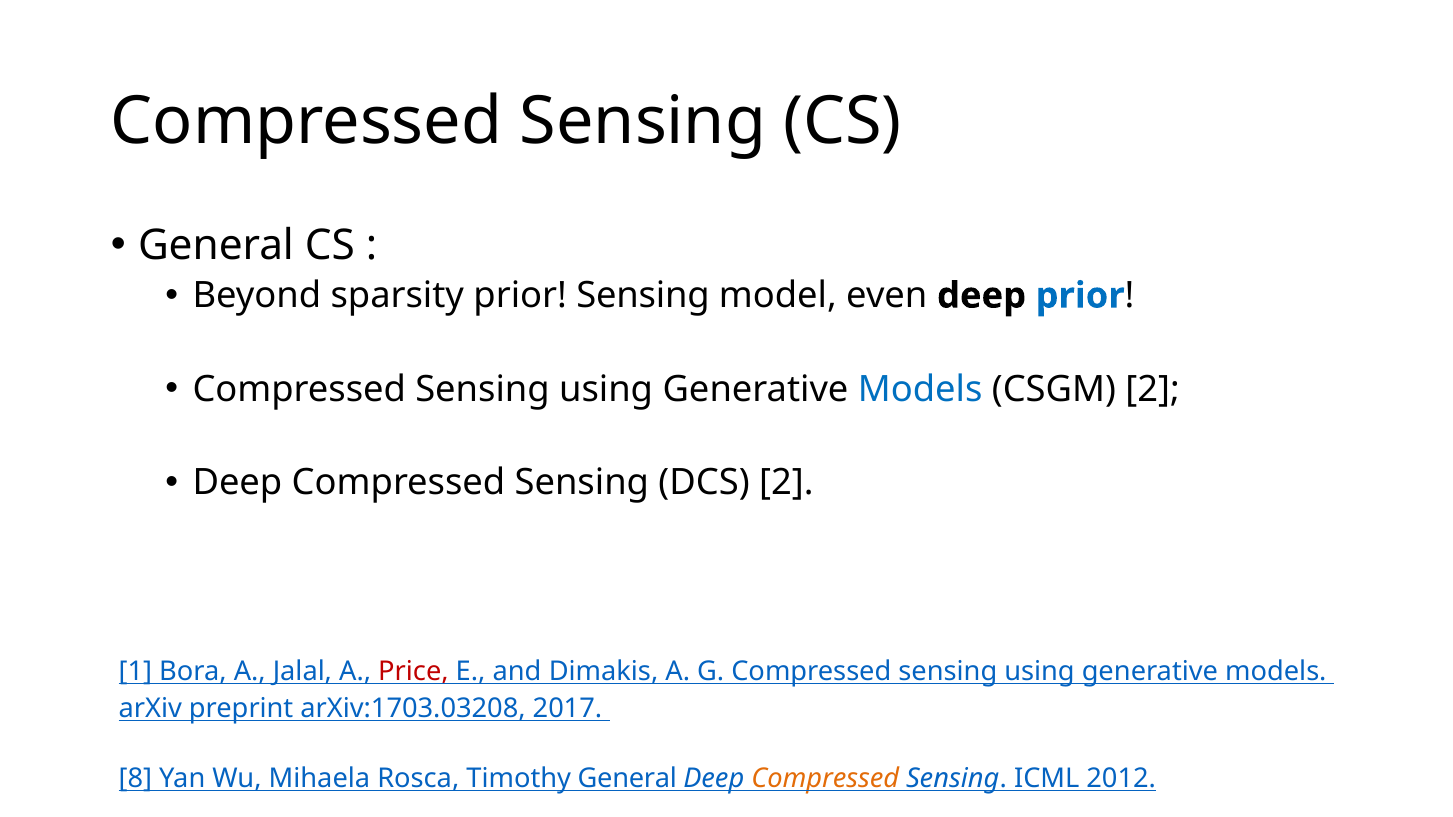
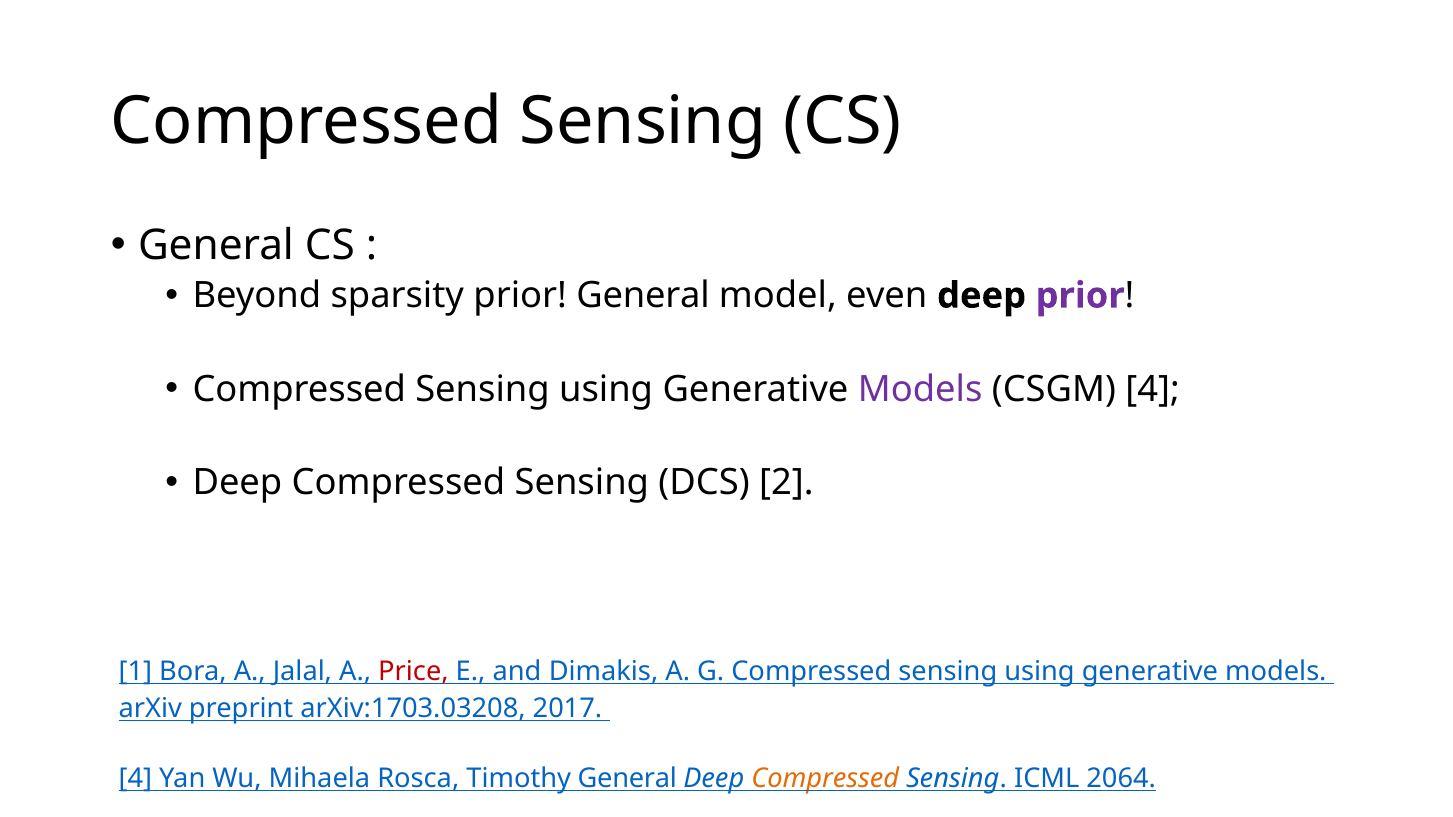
prior Sensing: Sensing -> General
prior at (1080, 296) colour: blue -> purple
Models at (920, 389) colour: blue -> purple
CSGM 2: 2 -> 4
8 at (135, 778): 8 -> 4
2012: 2012 -> 2064
